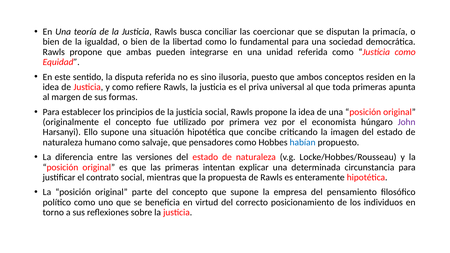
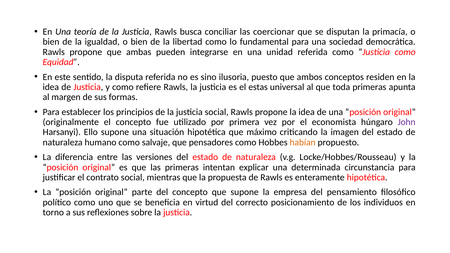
priva: priva -> estas
concibe: concibe -> máximo
habían colour: blue -> orange
